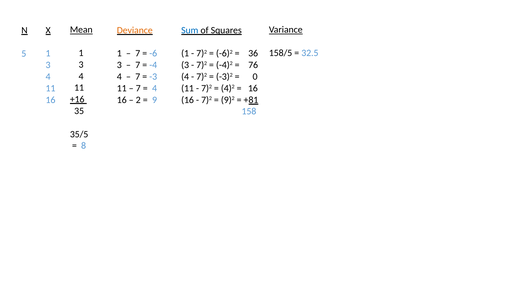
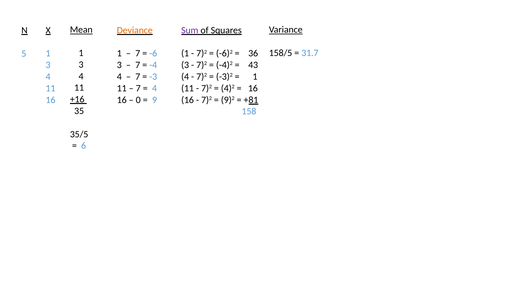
Sum colour: blue -> purple
32.5: 32.5 -> 31.7
76: 76 -> 43
0 at (255, 77): 0 -> 1
2: 2 -> 0
8: 8 -> 6
